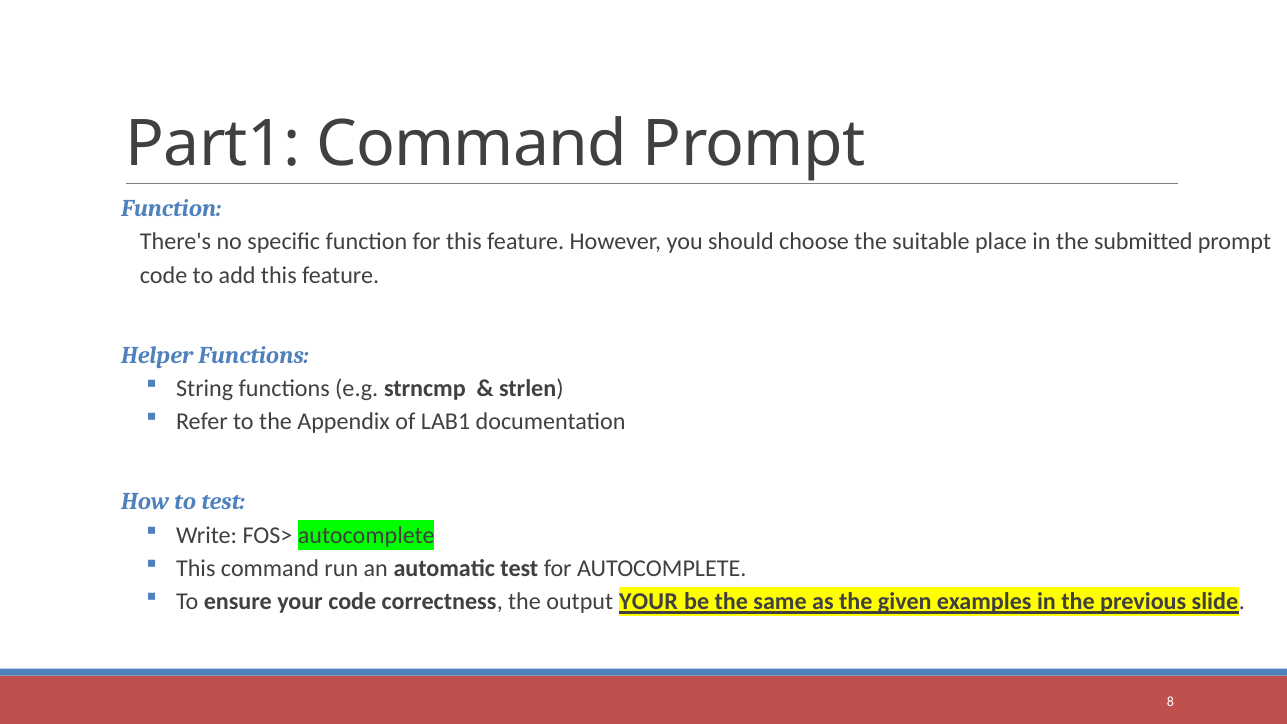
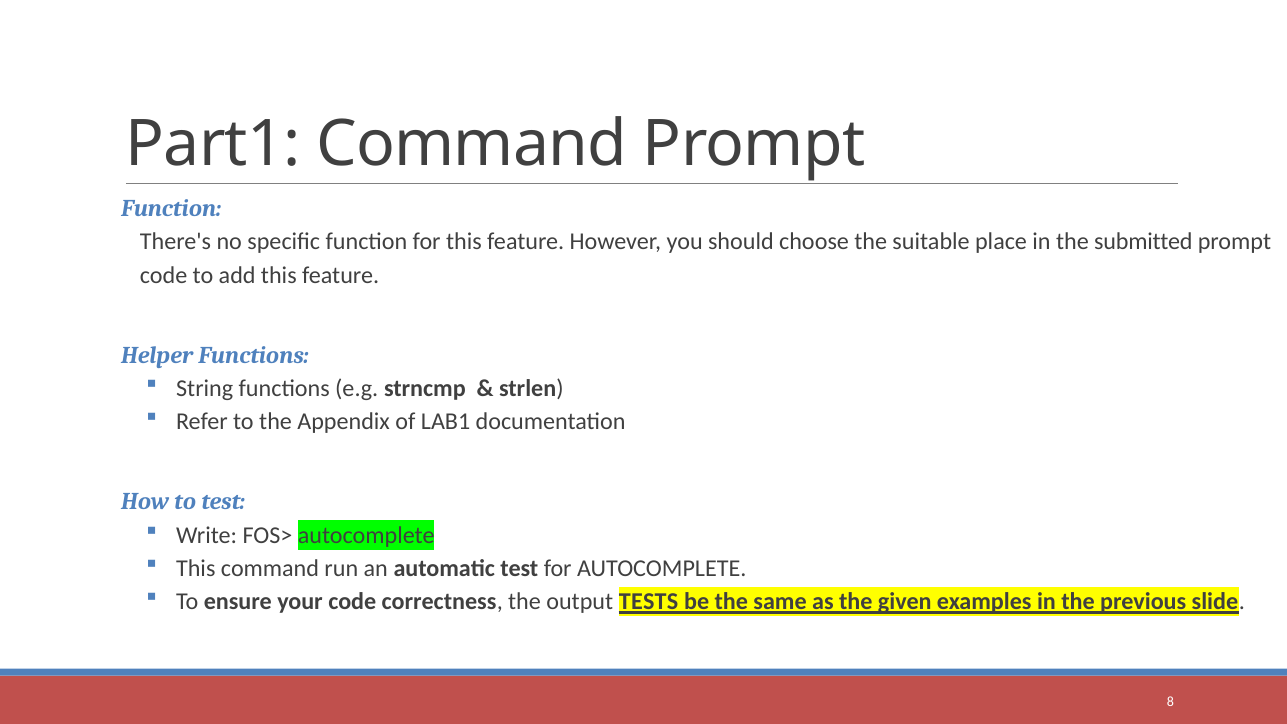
output YOUR: YOUR -> TESTS
